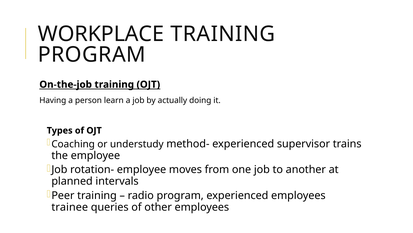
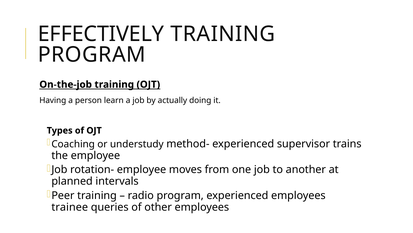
WORKPLACE: WORKPLACE -> EFFECTIVELY
